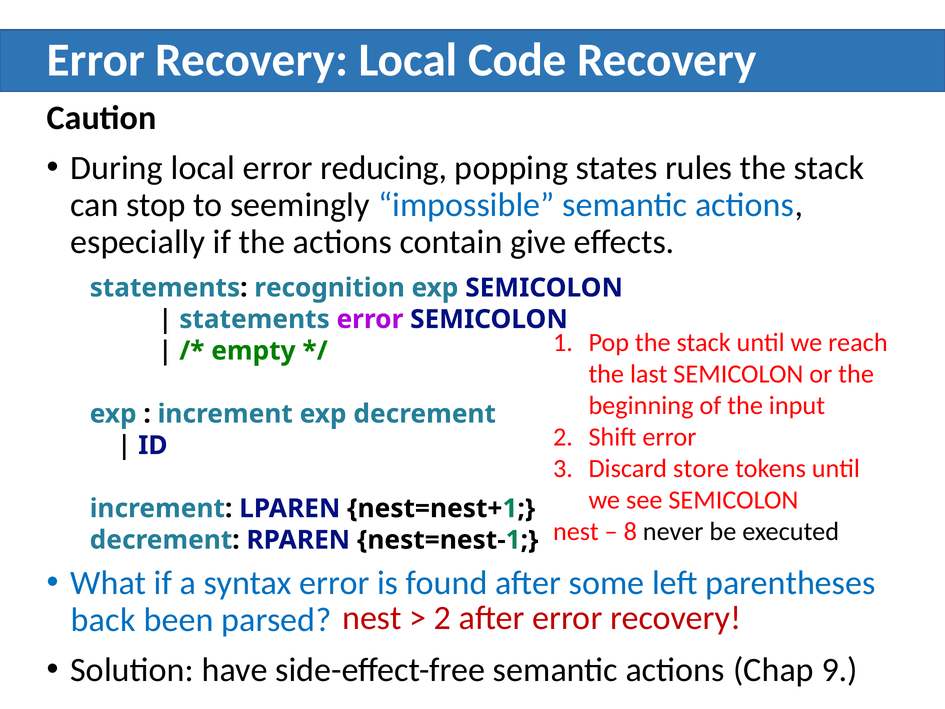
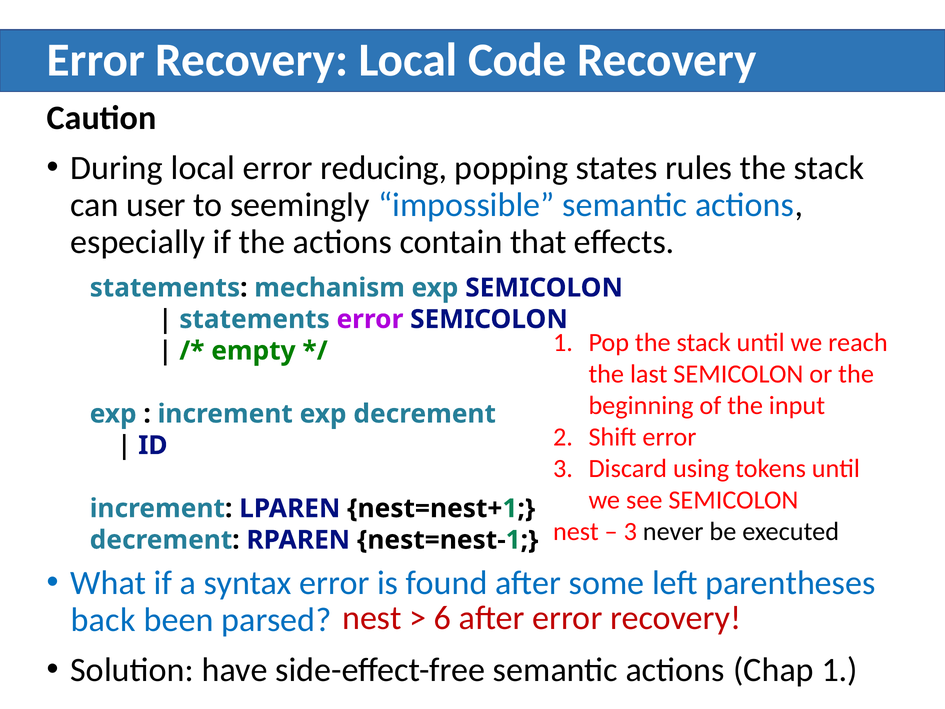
stop: stop -> user
give: give -> that
recognition: recognition -> mechanism
store: store -> using
8 at (630, 532): 8 -> 3
2 at (443, 618): 2 -> 6
Chap 9: 9 -> 1
